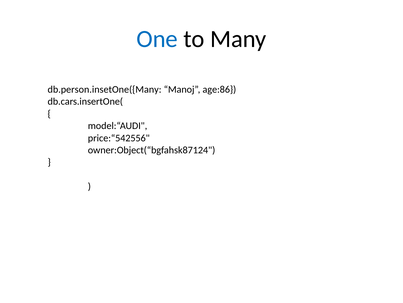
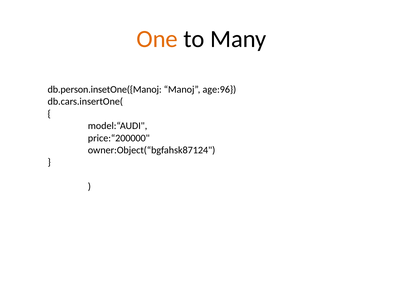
One colour: blue -> orange
db.person.insetOne({Many: db.person.insetOne({Many -> db.person.insetOne({Manoj
age:86: age:86 -> age:96
price:“542556: price:“542556 -> price:“200000
